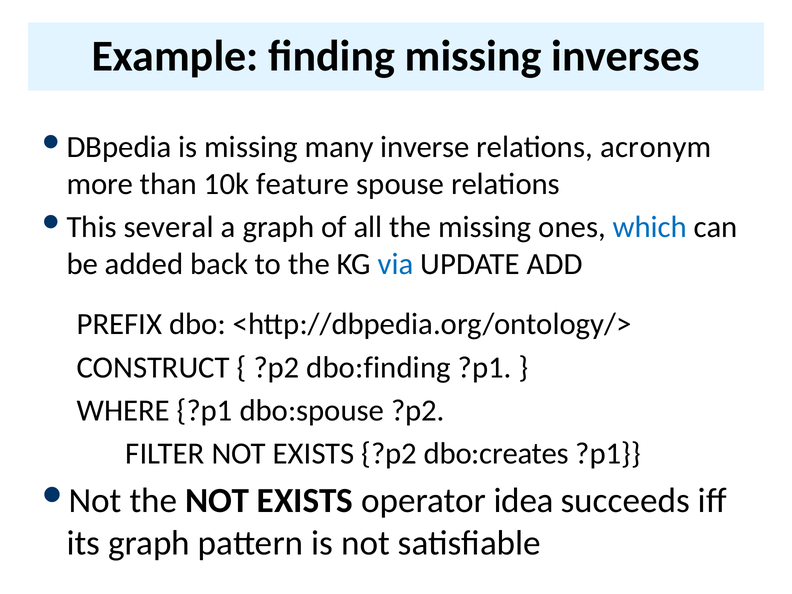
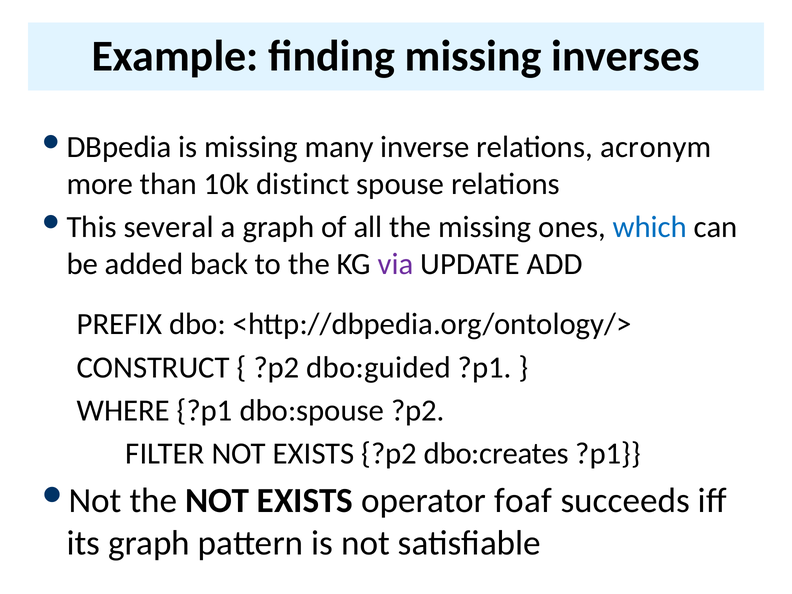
feature: feature -> distinct
via colour: blue -> purple
dbo:finding: dbo:finding -> dbo:guided
idea: idea -> foaf
